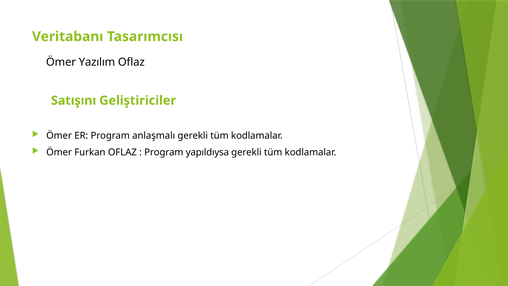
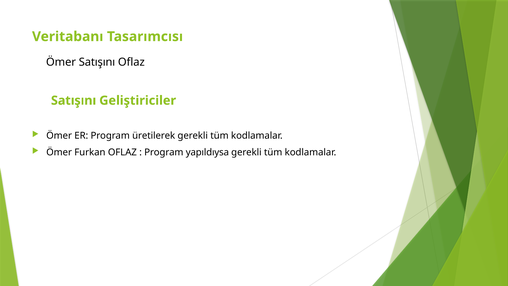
Ömer Yazılım: Yazılım -> Satışını
anlaşmalı: anlaşmalı -> üretilerek
